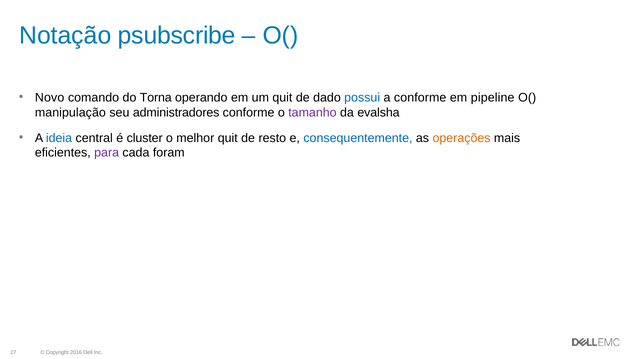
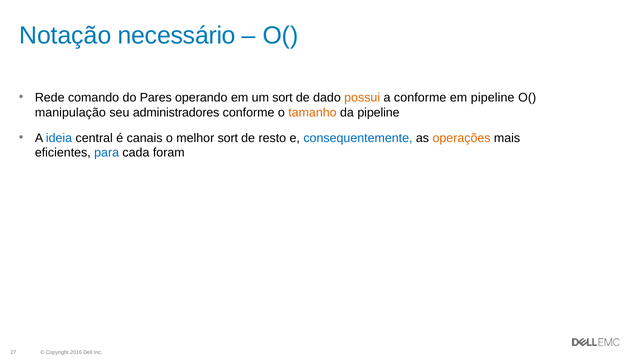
psubscribe: psubscribe -> necessário
Novo: Novo -> Rede
Torna: Torna -> Pares
um quit: quit -> sort
possui colour: blue -> orange
tamanho colour: purple -> orange
da evalsha: evalsha -> pipeline
cluster: cluster -> canais
melhor quit: quit -> sort
para colour: purple -> blue
